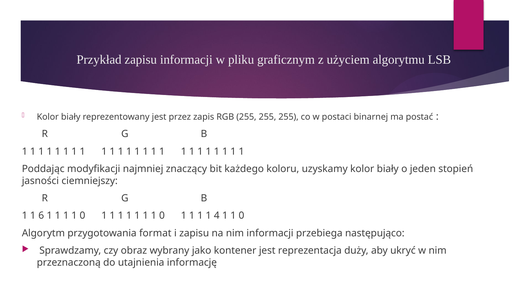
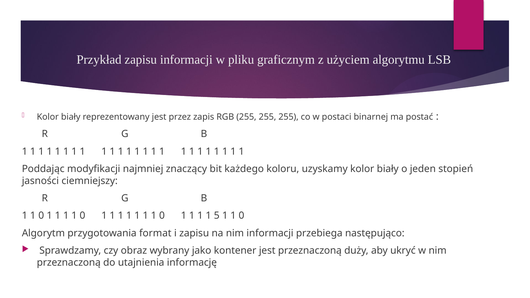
6 at (41, 216): 6 -> 0
4: 4 -> 5
jest reprezentacja: reprezentacja -> przeznaczoną
